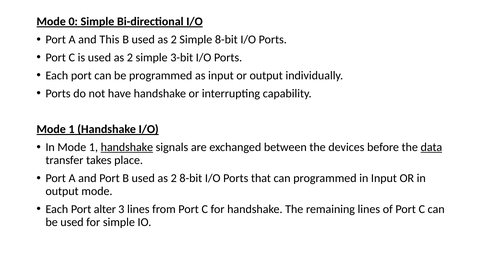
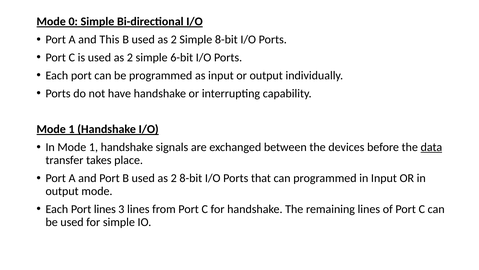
3-bit: 3-bit -> 6-bit
handshake at (127, 147) underline: present -> none
Port alter: alter -> lines
